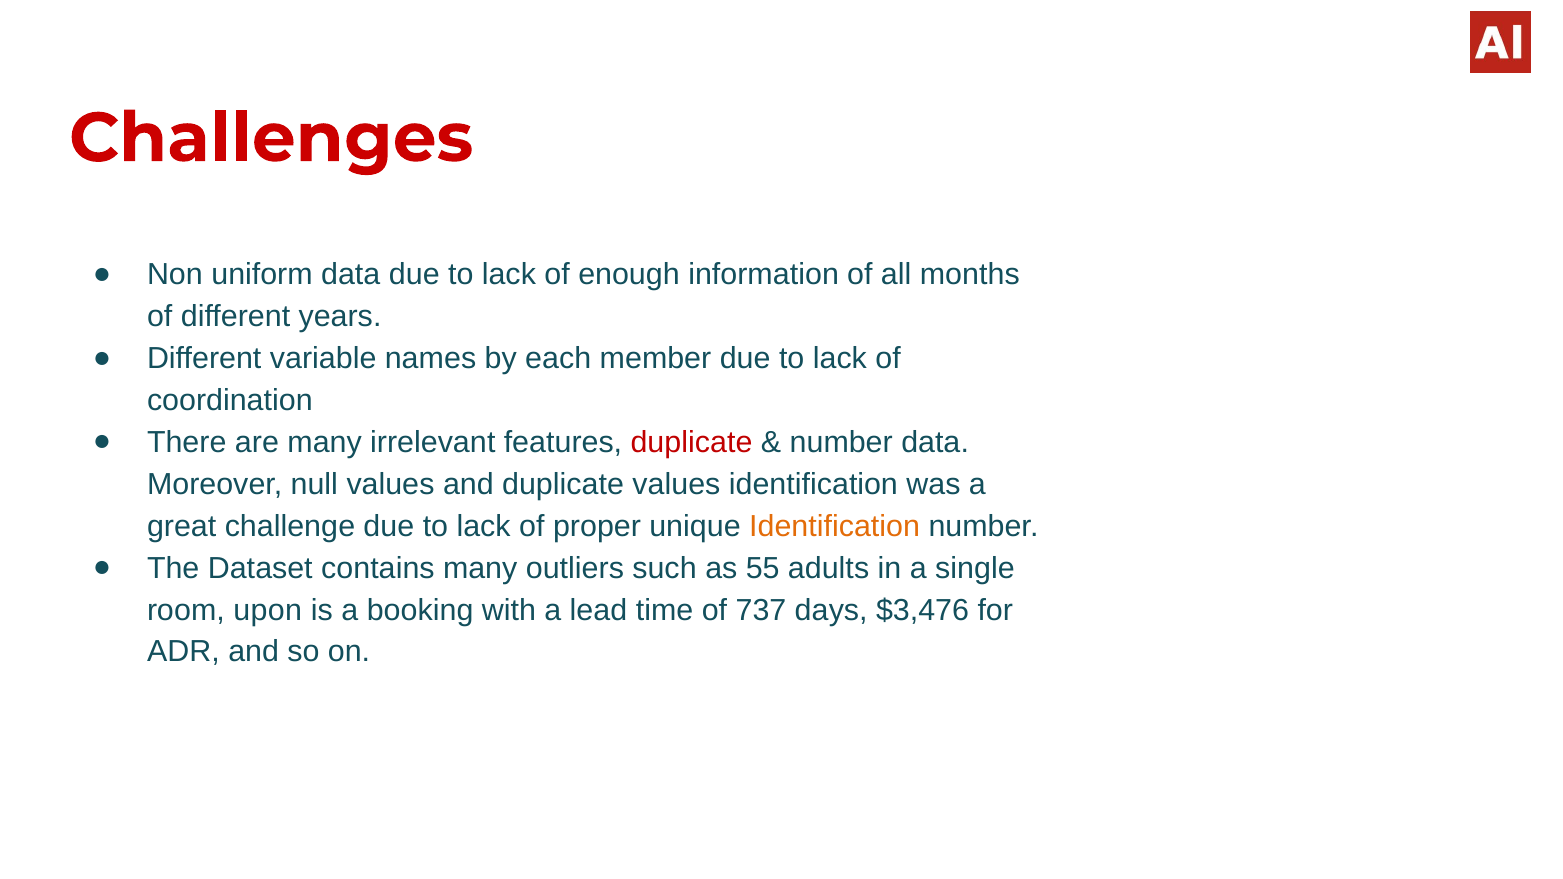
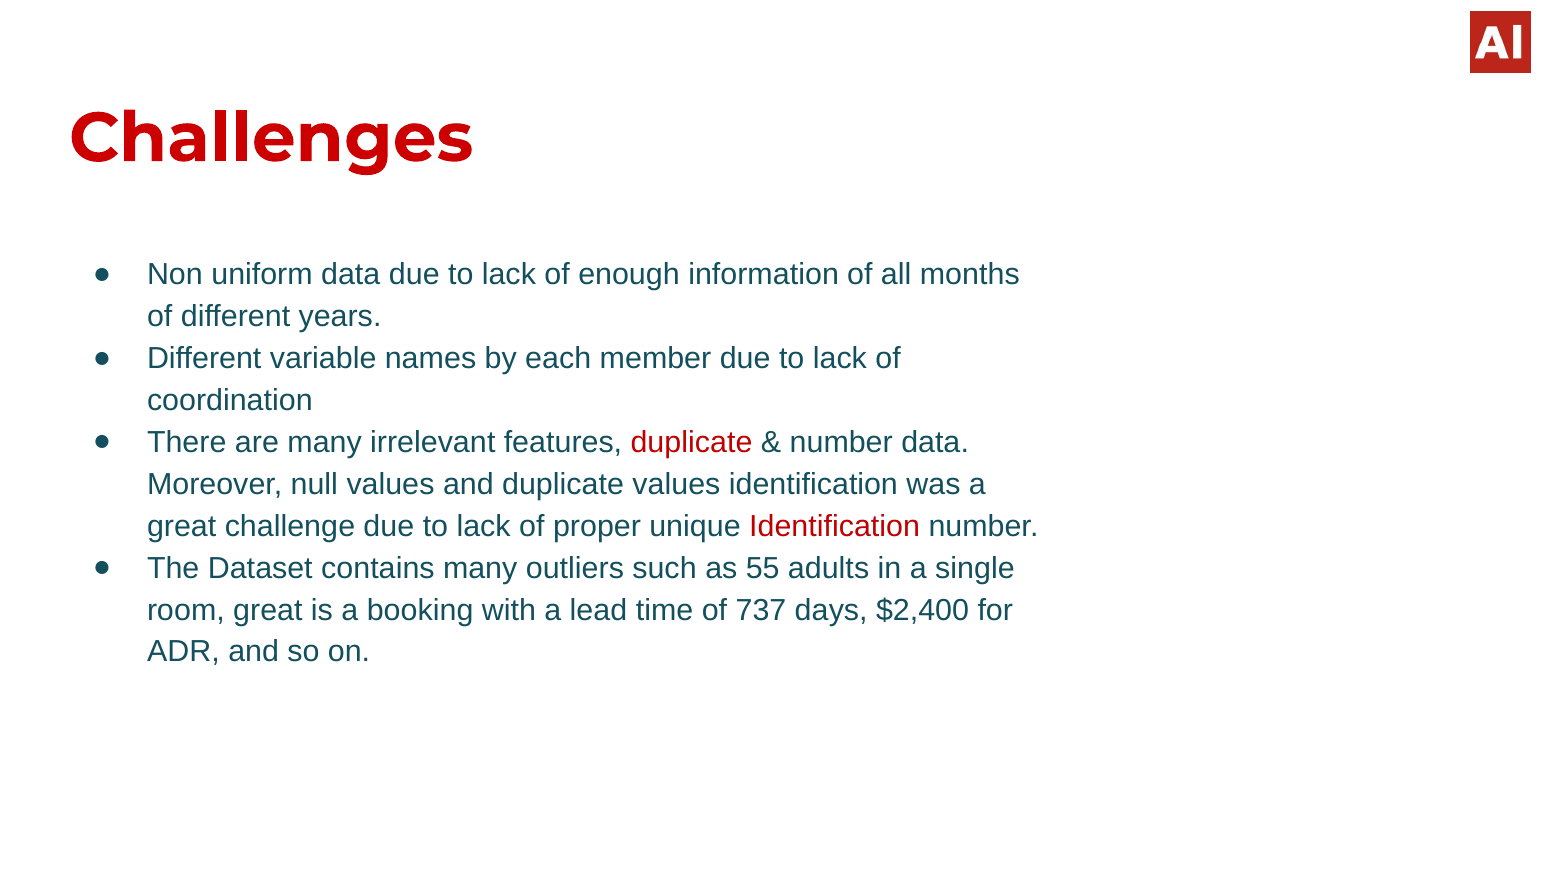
Identification at (835, 526) colour: orange -> red
room upon: upon -> great
$3,476: $3,476 -> $2,400
